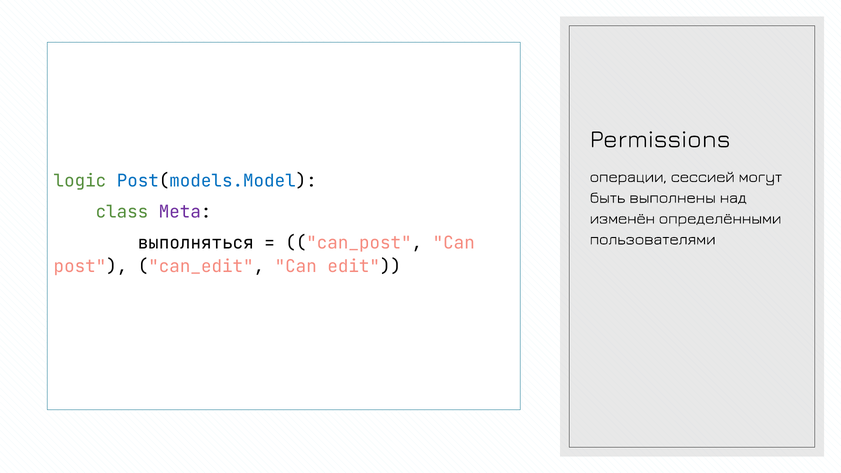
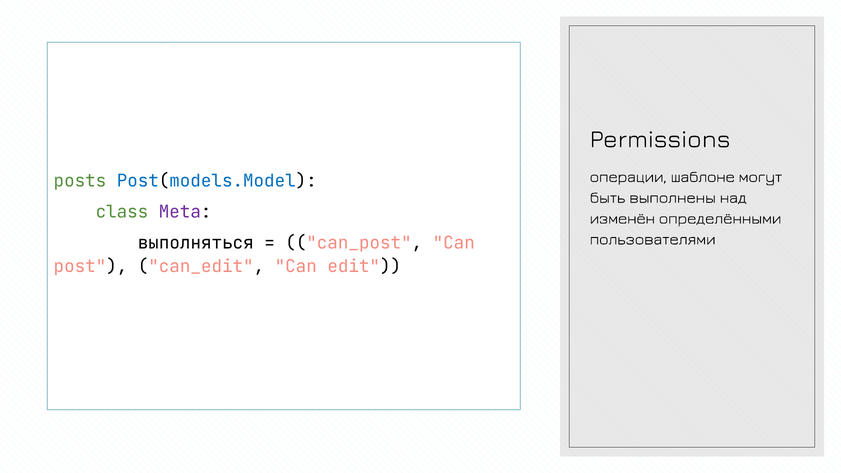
сессией: сессией -> шаблоне
logic: logic -> posts
